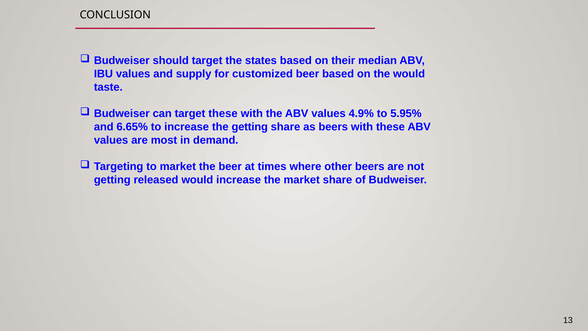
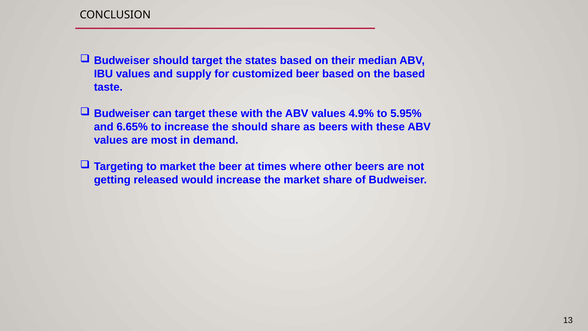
the would: would -> based
the getting: getting -> should
